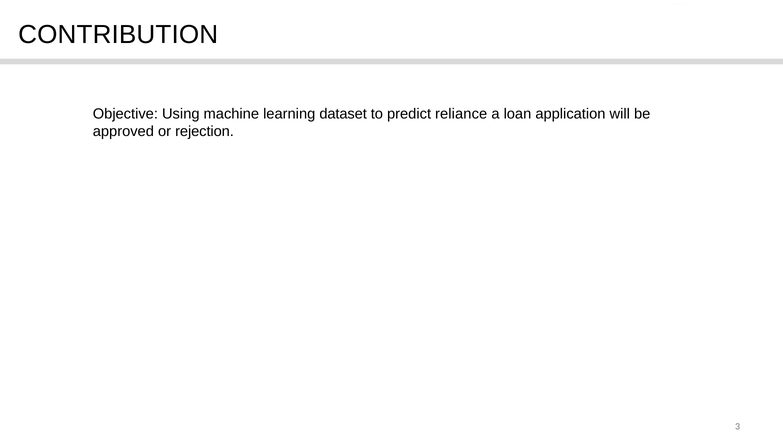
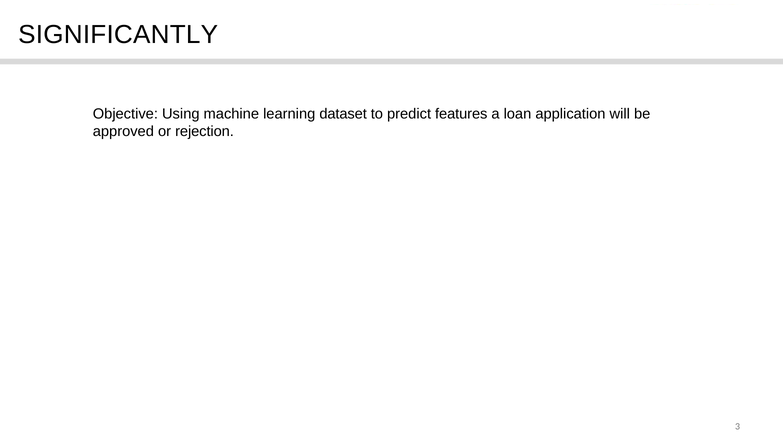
CONTRIBUTION: CONTRIBUTION -> SIGNIFICANTLY
reliance: reliance -> features
